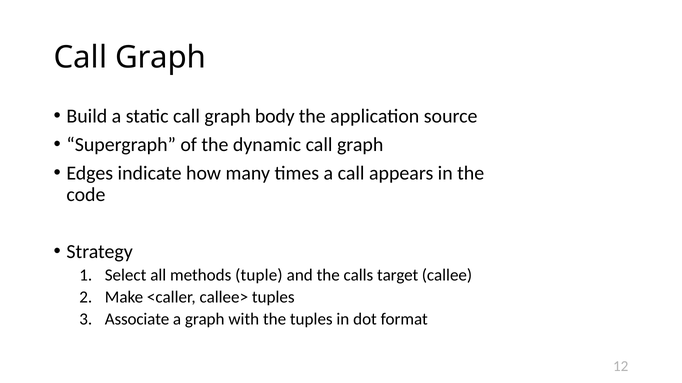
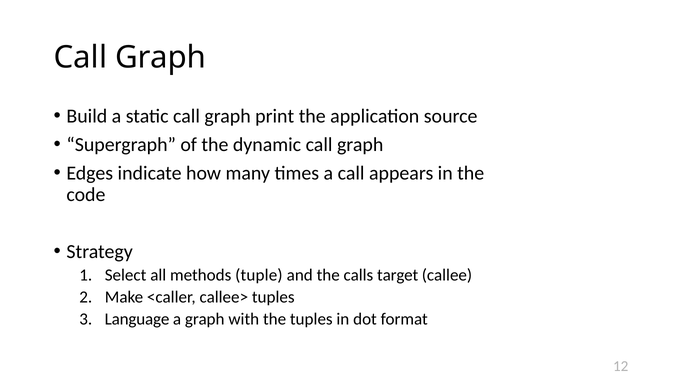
body: body -> print
Associate: Associate -> Language
